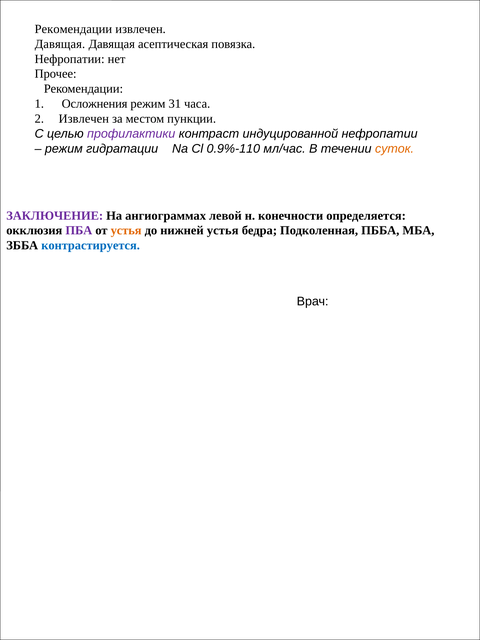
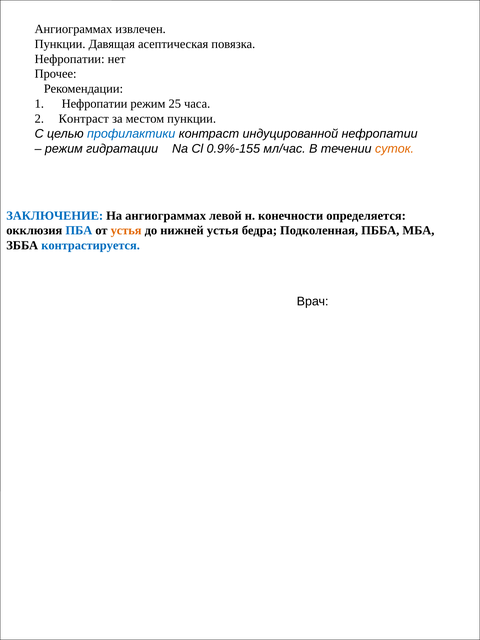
Рекомендации at (73, 29): Рекомендации -> Ангиограммах
Давящая at (60, 44): Давящая -> Пункции
Осложнения at (95, 104): Осложнения -> Нефропатии
31: 31 -> 25
Извлечен at (84, 119): Извлечен -> Контраст
профилактики colour: purple -> blue
0.9%-110: 0.9%-110 -> 0.9%-155
ЗАКЛЮЧЕНИЕ colour: purple -> blue
ПБА colour: purple -> blue
